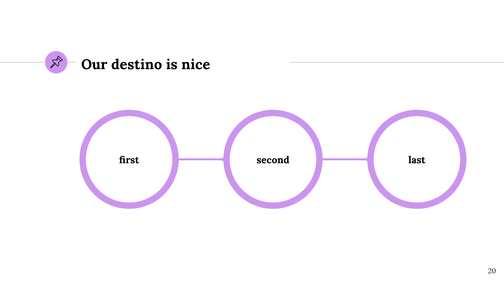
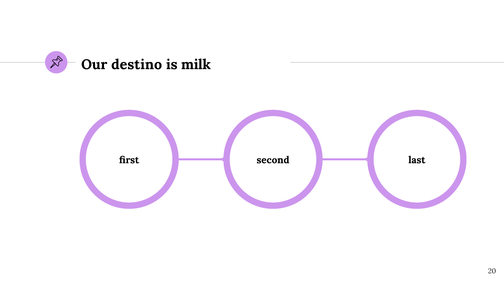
nice: nice -> milk
